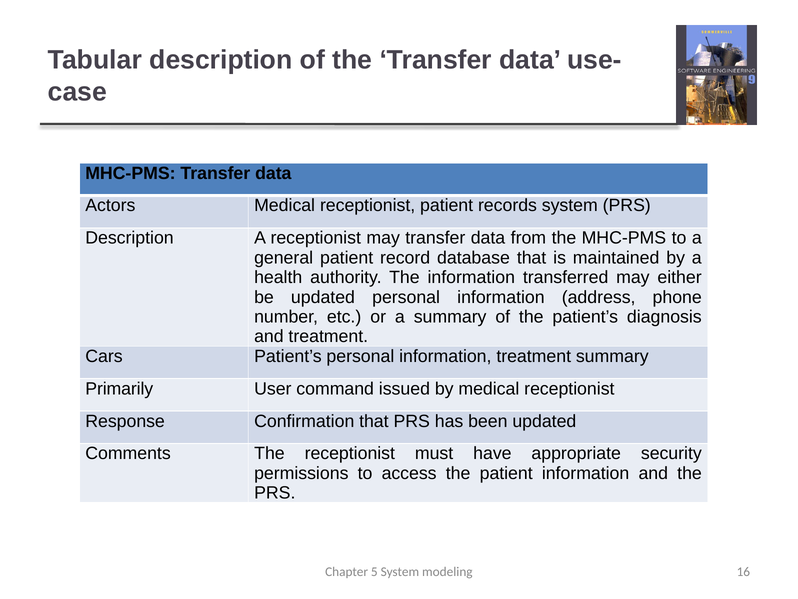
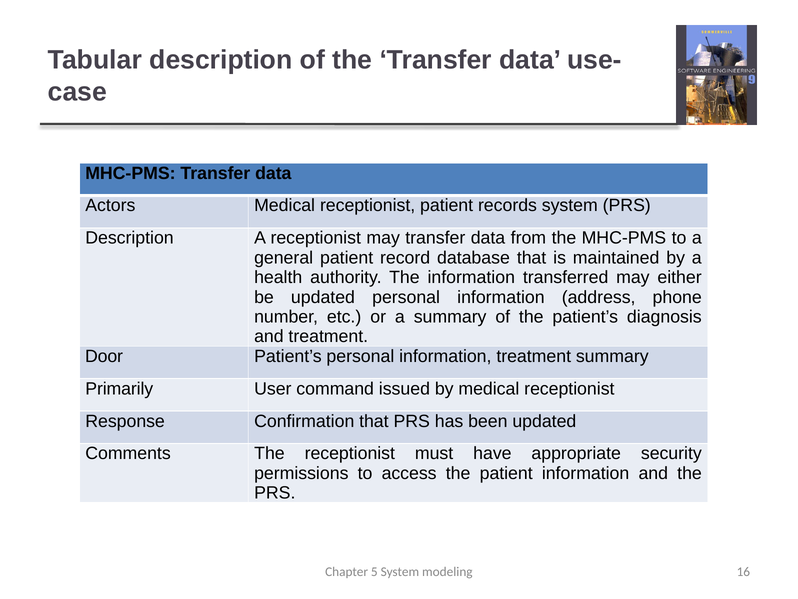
Cars: Cars -> Door
